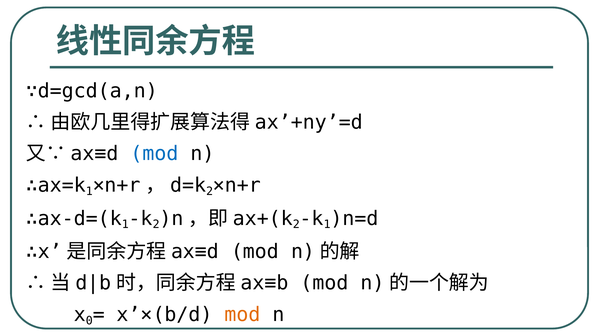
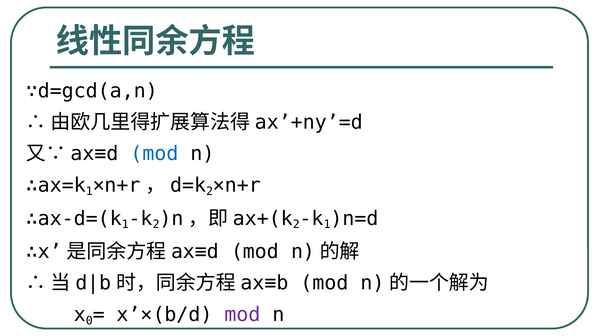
mod at (243, 315) colour: orange -> purple
